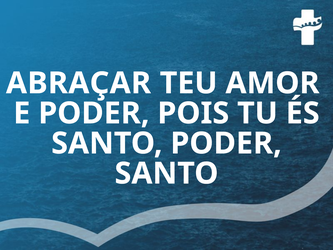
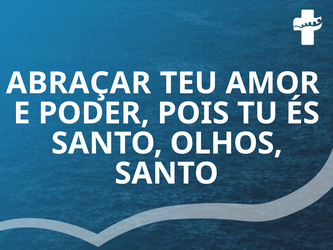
SANTO PODER: PODER -> OLHOS
